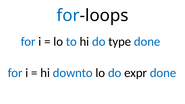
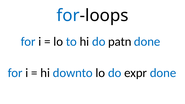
type: type -> patn
